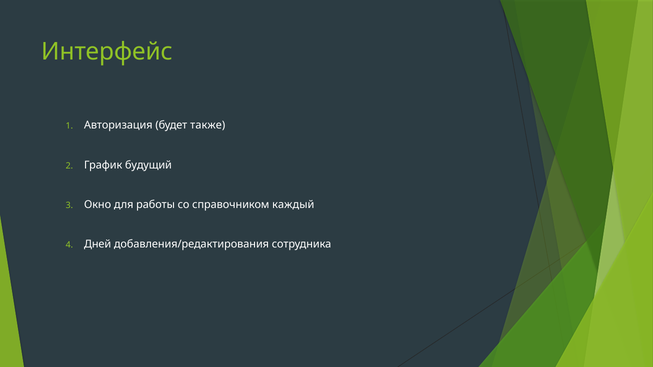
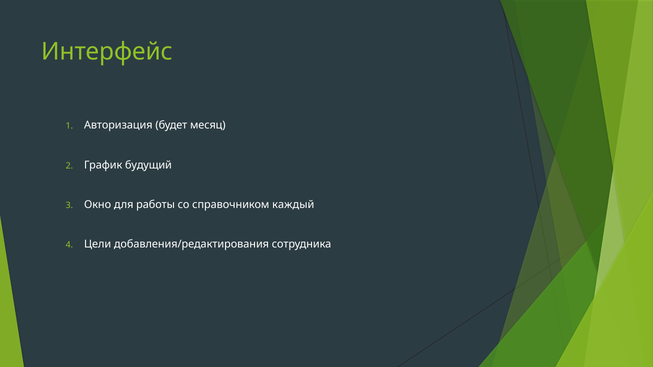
также: также -> месяц
Дней: Дней -> Цели
